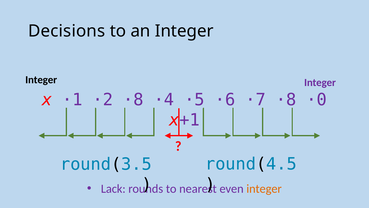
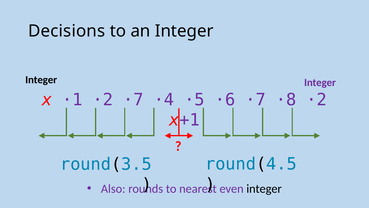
·2 ·8: ·8 -> ·7
·8 ·0: ·0 -> ·2
Lack: Lack -> Also
integer at (264, 188) colour: orange -> black
